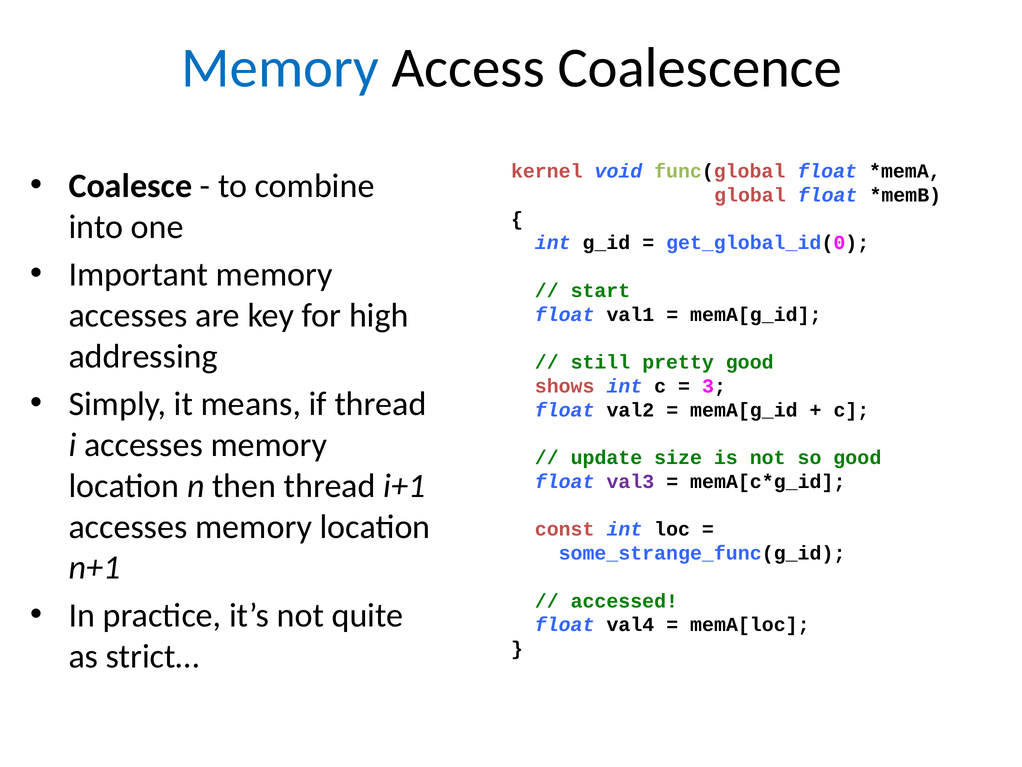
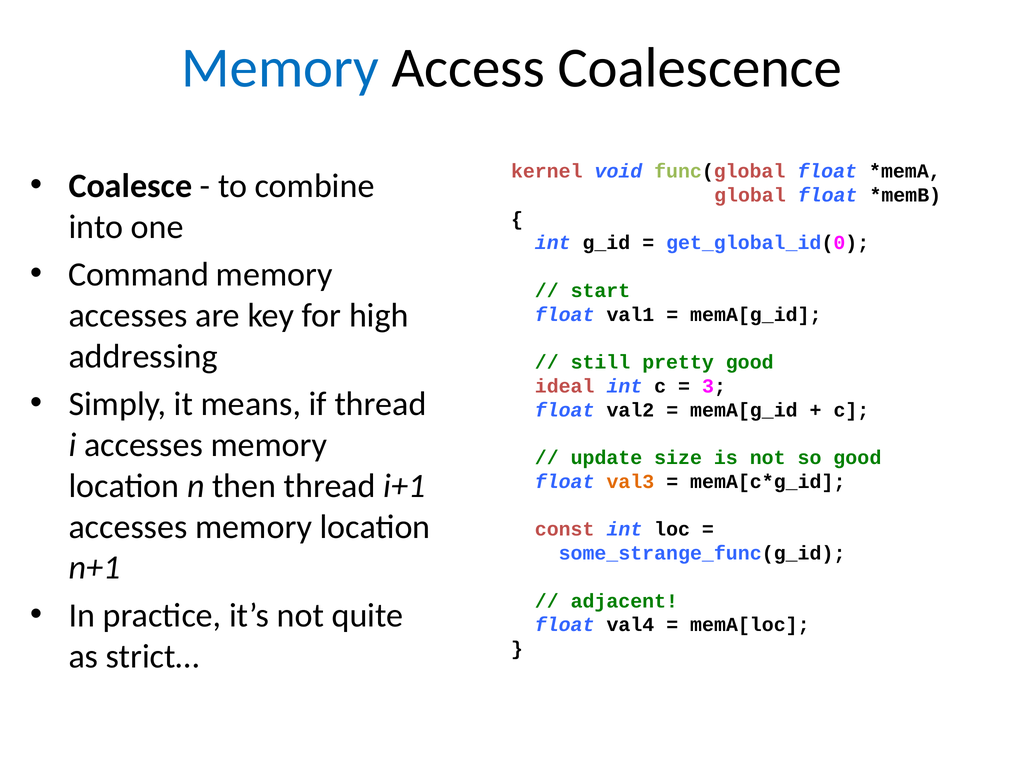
Important: Important -> Command
shows: shows -> ideal
val3 colour: purple -> orange
accessed: accessed -> adjacent
